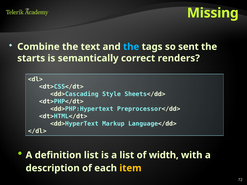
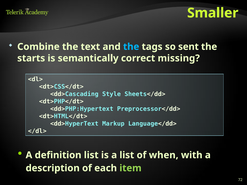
Missing: Missing -> Smaller
renders: renders -> missing
width: width -> when
item colour: yellow -> light green
